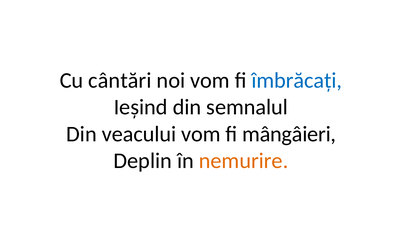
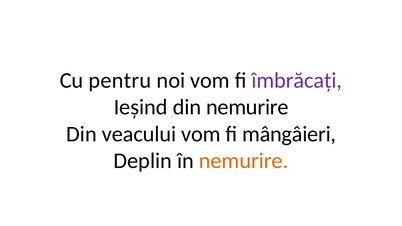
cântări: cântări -> pentru
îmbrăcați colour: blue -> purple
din semnalul: semnalul -> nemurire
